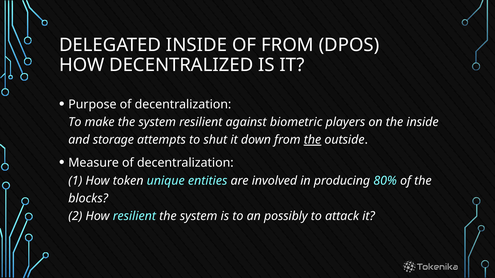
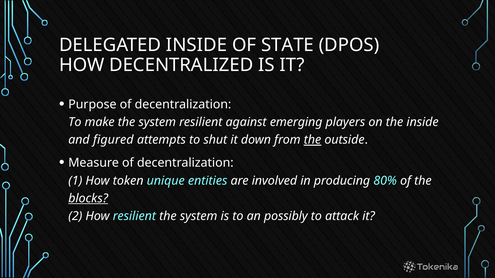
OF FROM: FROM -> STATE
biometric: biometric -> emerging
storage: storage -> figured
blocks underline: none -> present
